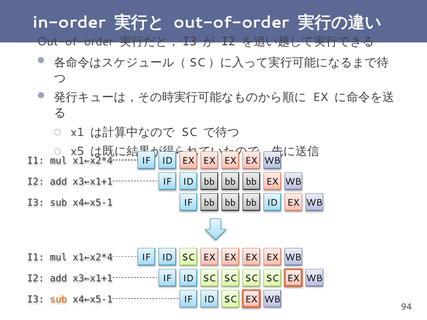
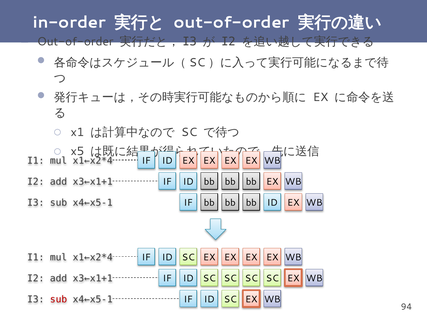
sub at (59, 299) colour: orange -> red
